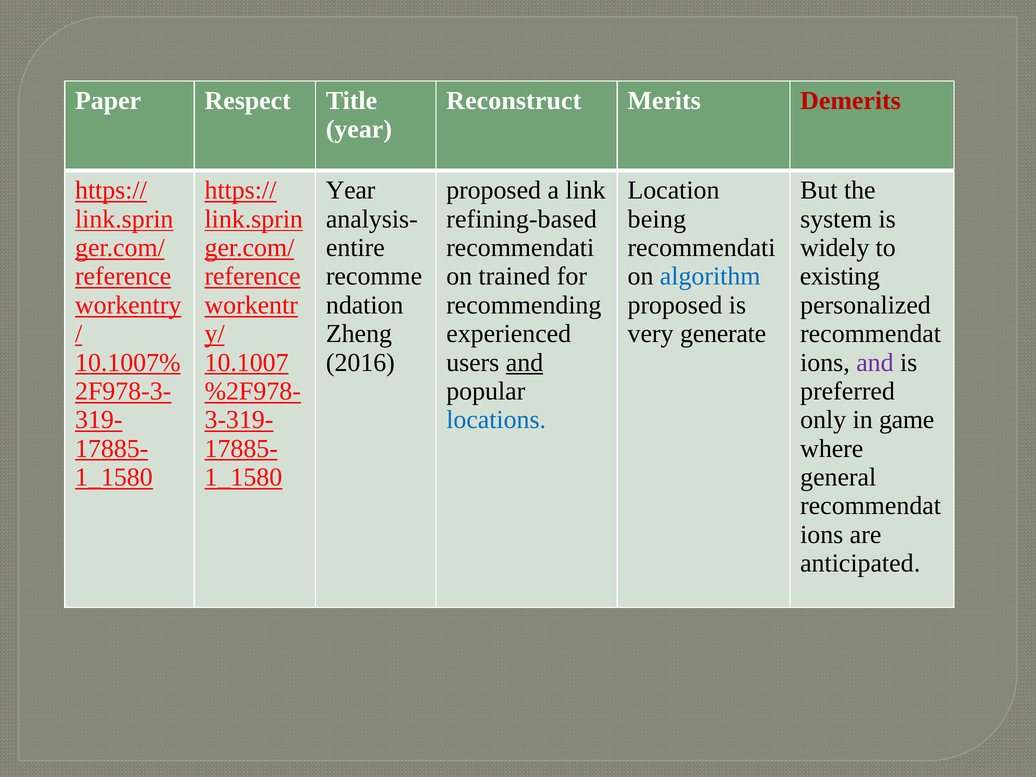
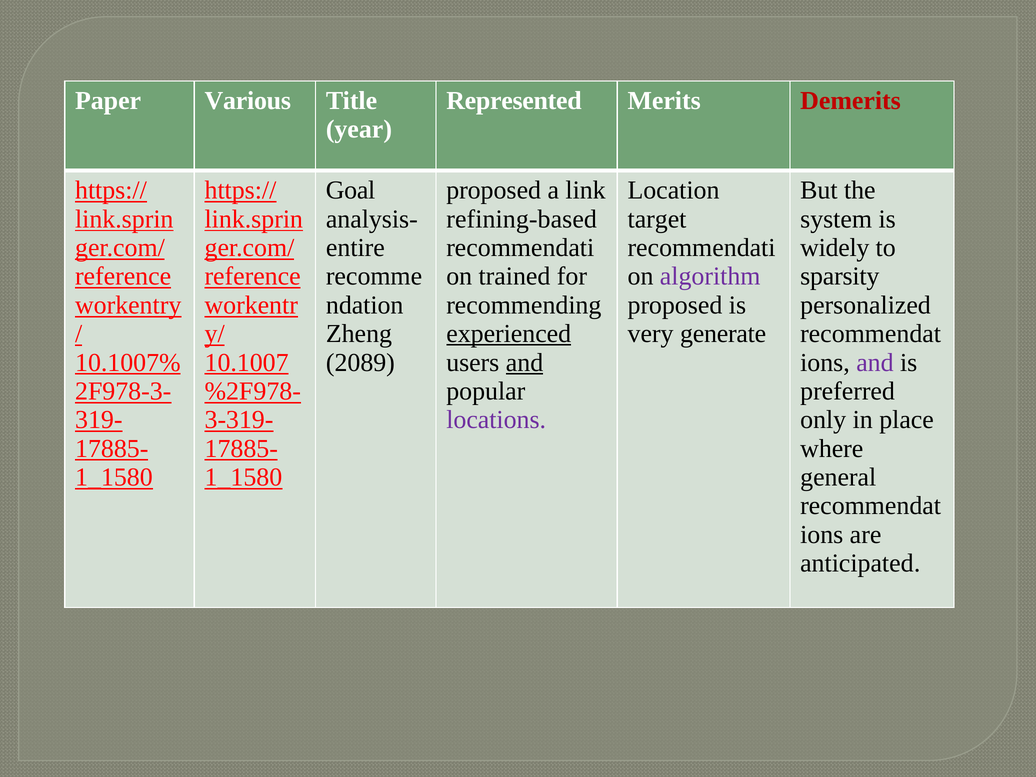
Respect: Respect -> Various
Reconstruct: Reconstruct -> Represented
Year at (351, 190): Year -> Goal
being: being -> target
algorithm colour: blue -> purple
existing: existing -> sparsity
experienced underline: none -> present
2016: 2016 -> 2089
locations colour: blue -> purple
game: game -> place
